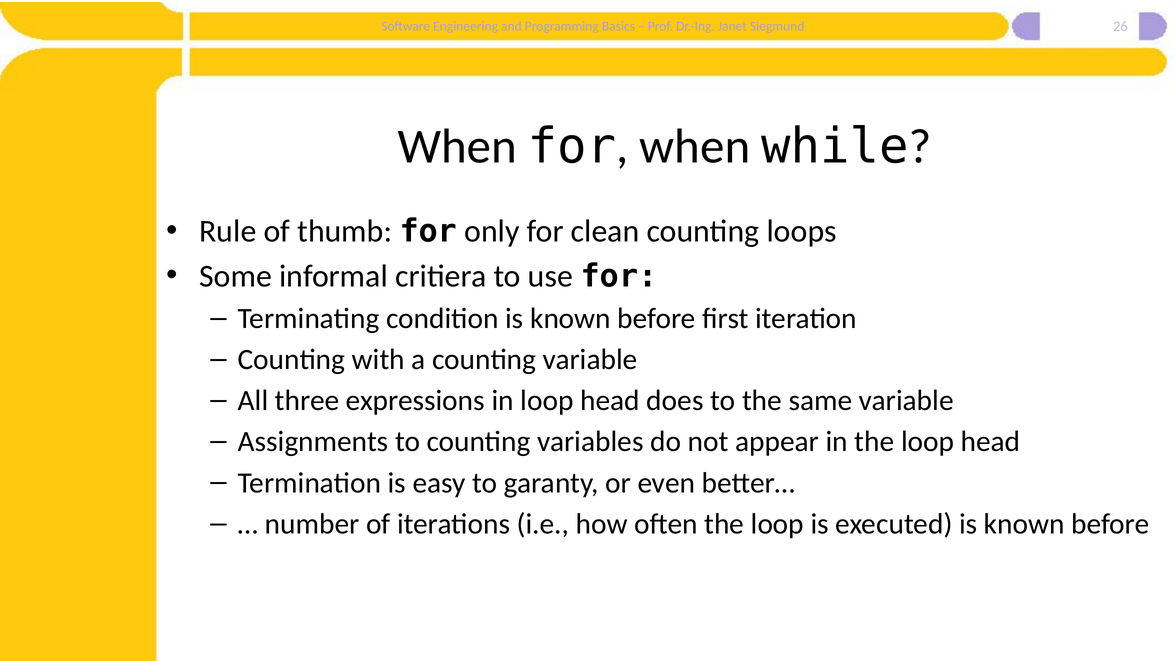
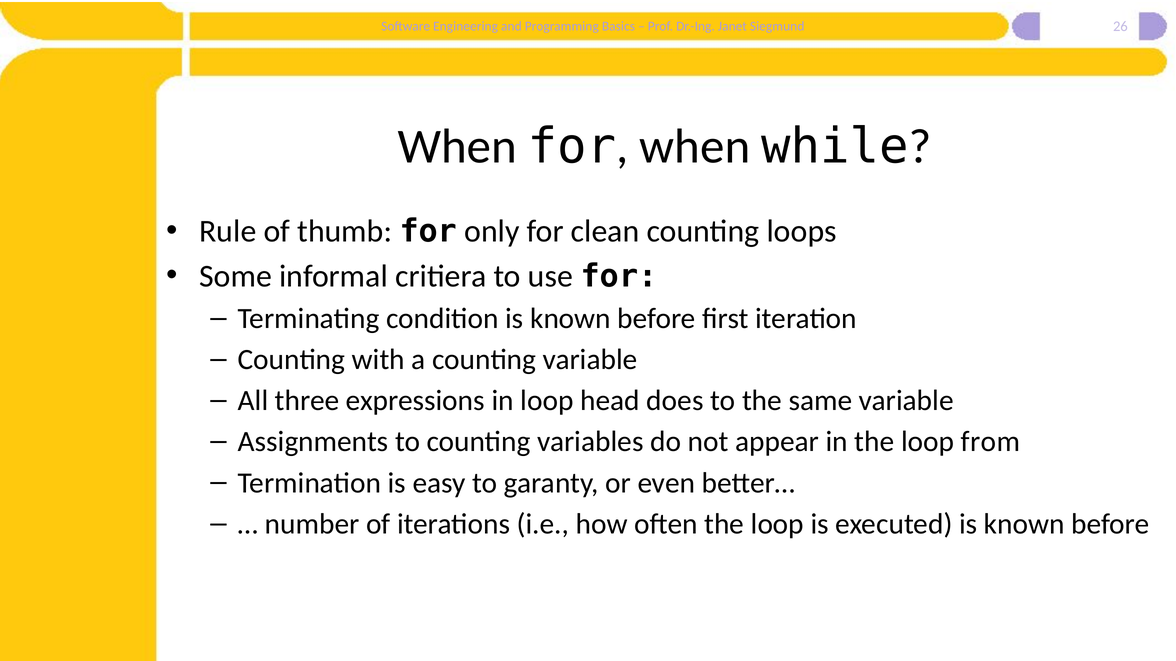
the loop head: head -> from
